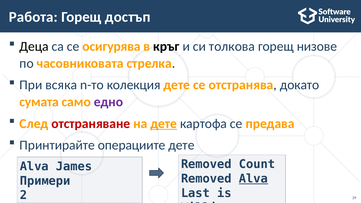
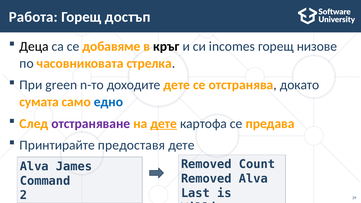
осигурява: осигурява -> добавяме
толкова: толкова -> incomes
всяка: всяка -> green
колекция: колекция -> доходите
едно colour: purple -> blue
отстраняване colour: red -> purple
операциите: операциите -> предоставя
Alva at (253, 179) underline: present -> none
Примери: Примери -> Command
